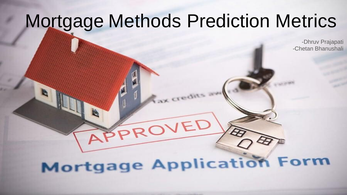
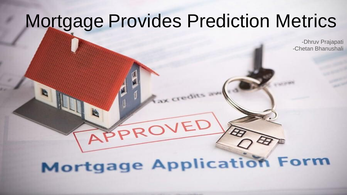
Methods: Methods -> Provides
